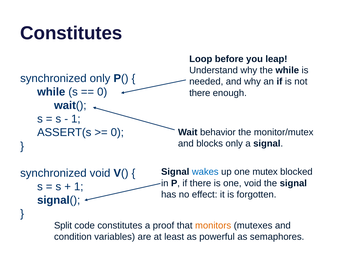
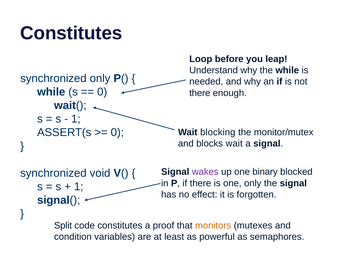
behavior: behavior -> blocking
blocks only: only -> wait
wakes colour: blue -> purple
mutex: mutex -> binary
one void: void -> only
